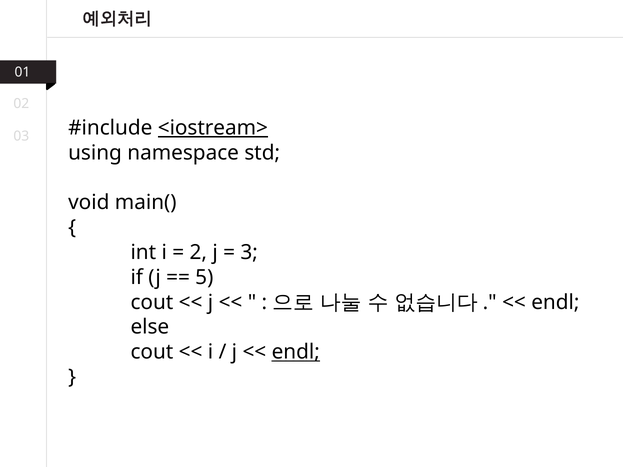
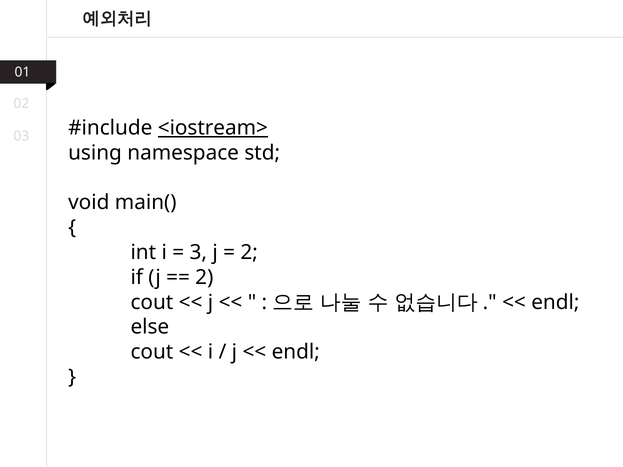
2: 2 -> 3
3 at (249, 253): 3 -> 2
5 at (204, 277): 5 -> 2
endl at (296, 352) underline: present -> none
